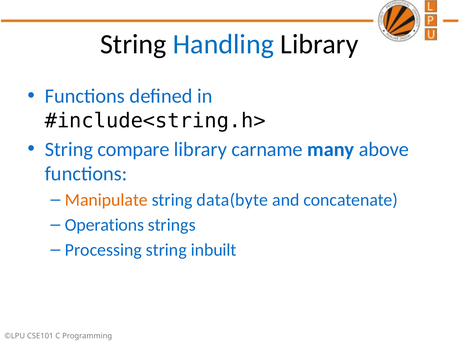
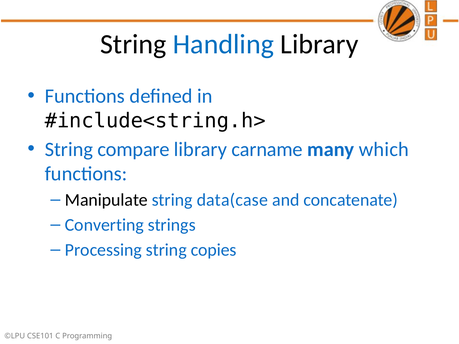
above: above -> which
Manipulate colour: orange -> black
data(byte: data(byte -> data(case
Operations: Operations -> Converting
inbuilt: inbuilt -> copies
